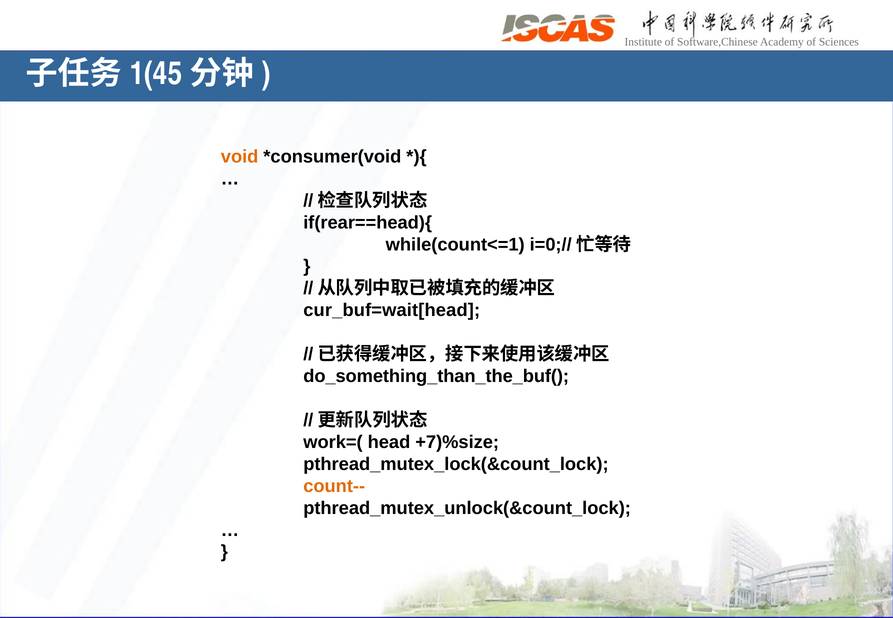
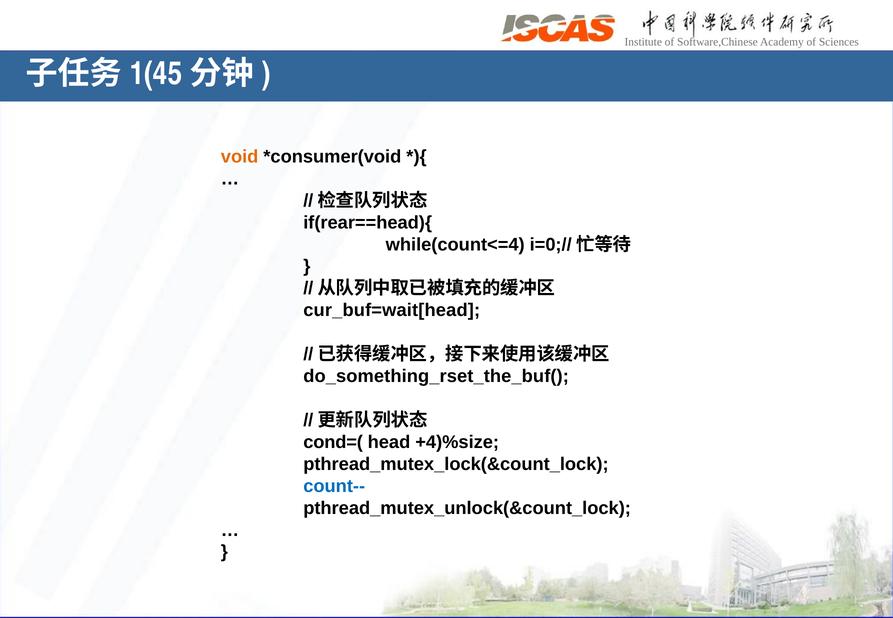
while(count<=1: while(count<=1 -> while(count<=4
do_something_than_the_buf(: do_something_than_the_buf( -> do_something_rset_the_buf(
work=(: work=( -> cond=(
+7)%size: +7)%size -> +4)%size
count-- colour: orange -> blue
